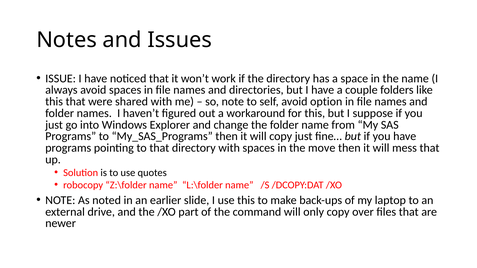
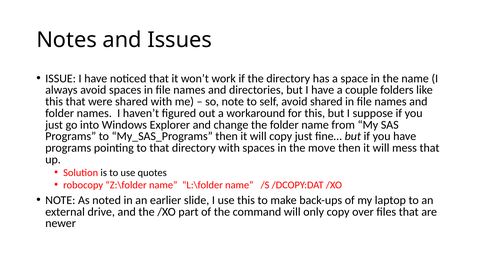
avoid option: option -> shared
